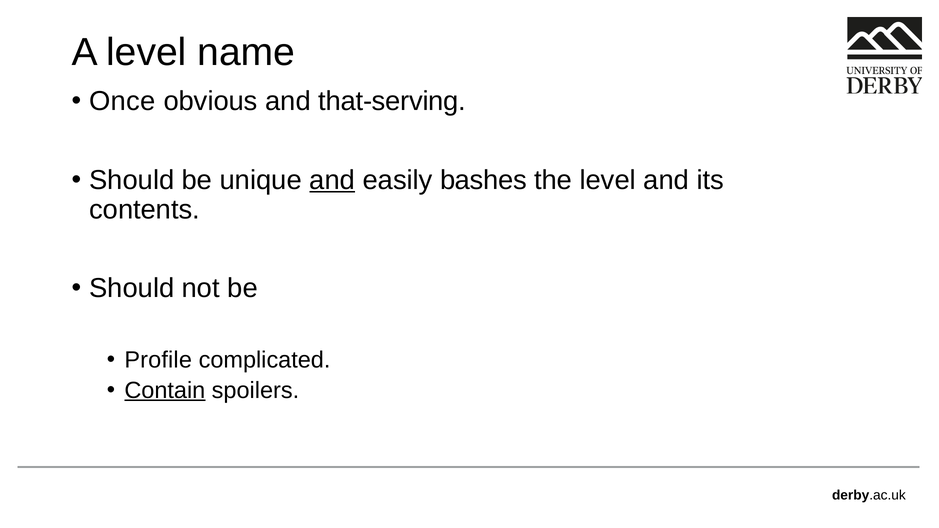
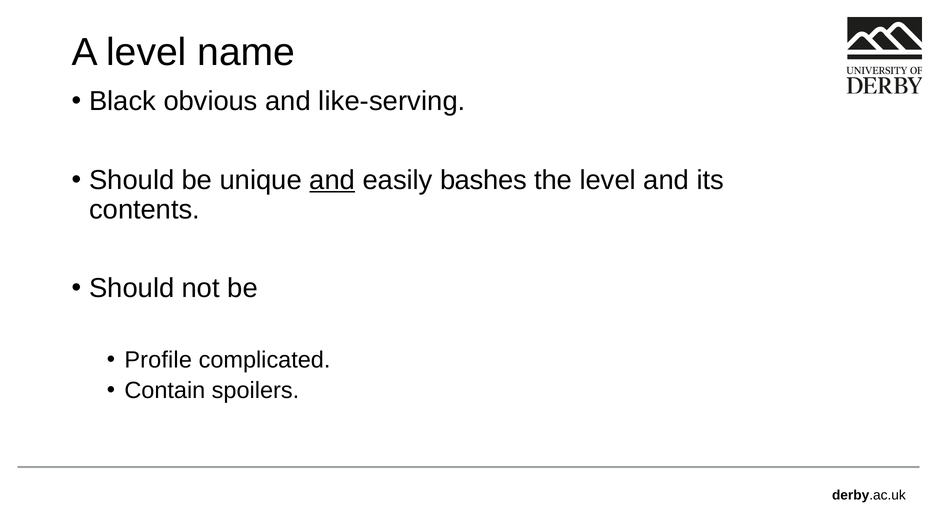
Once: Once -> Black
that-serving: that-serving -> like-serving
Contain underline: present -> none
